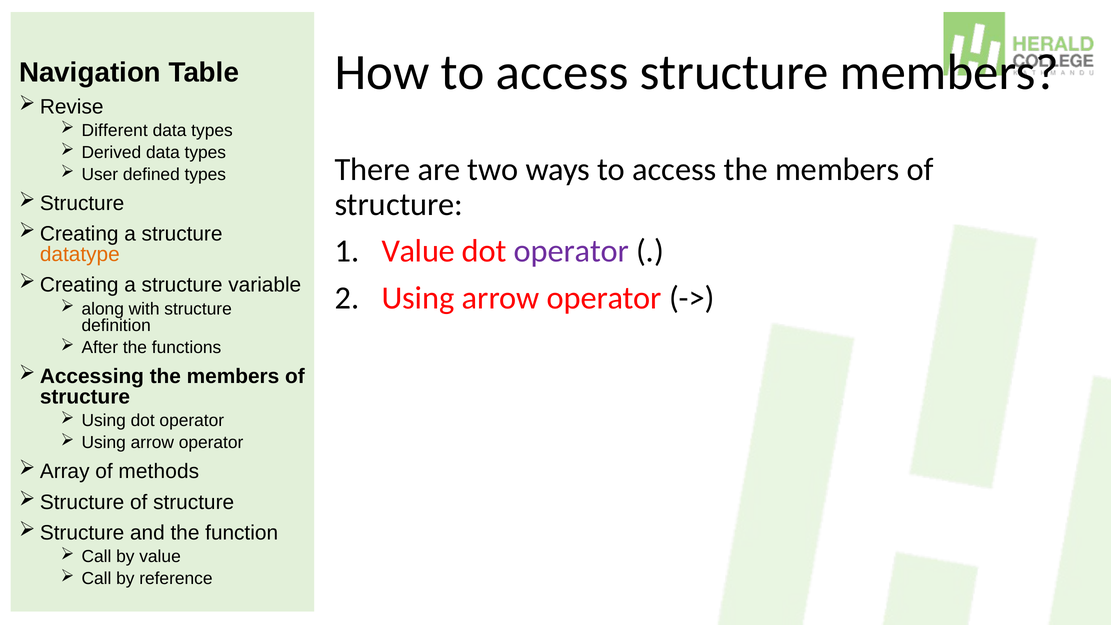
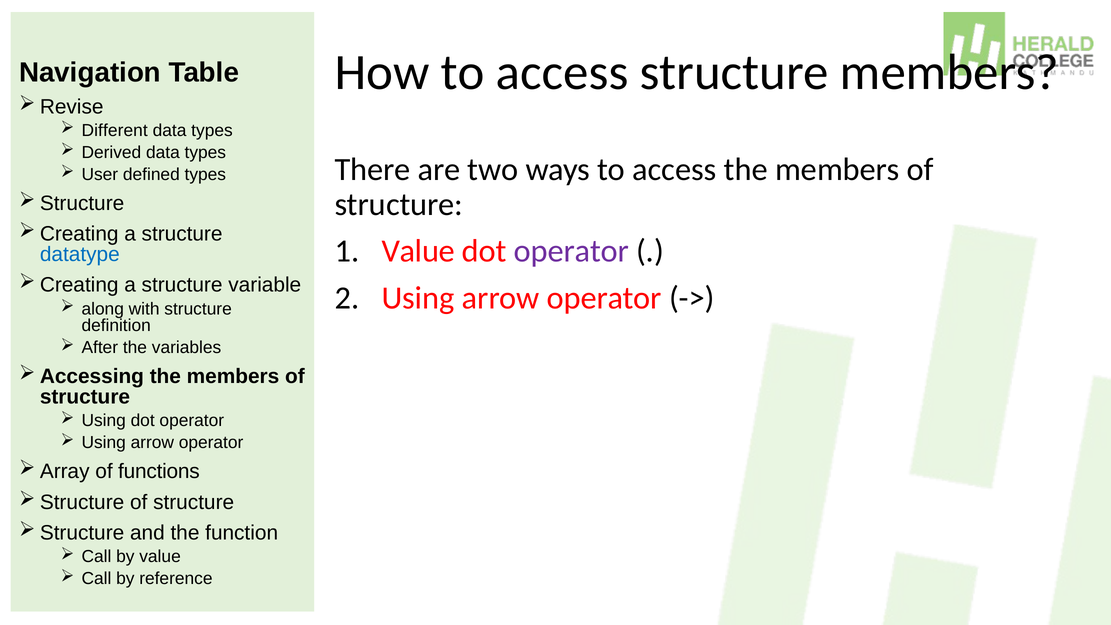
datatype colour: orange -> blue
functions: functions -> variables
methods: methods -> functions
